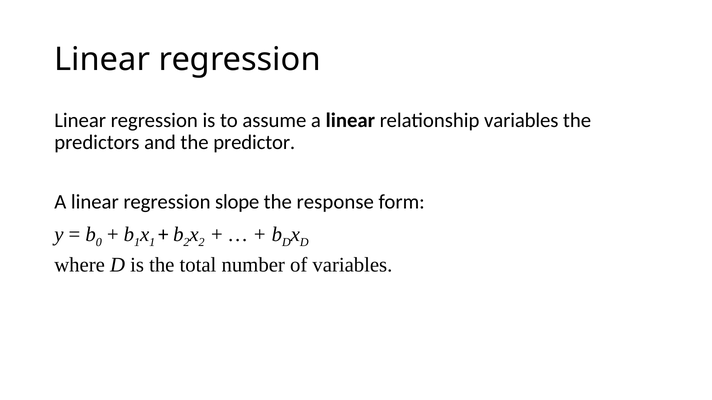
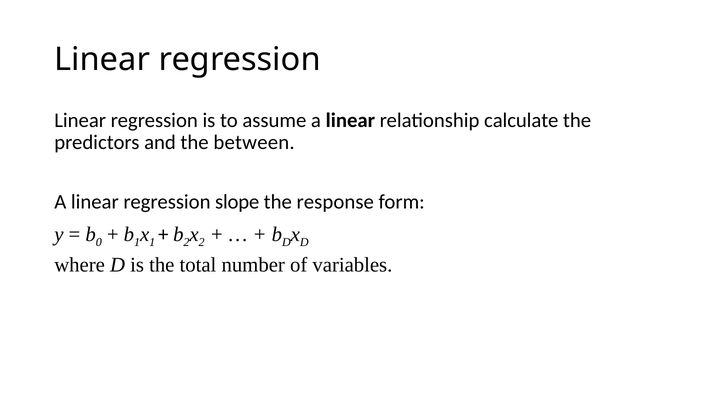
relationship variables: variables -> calculate
predictor: predictor -> between
